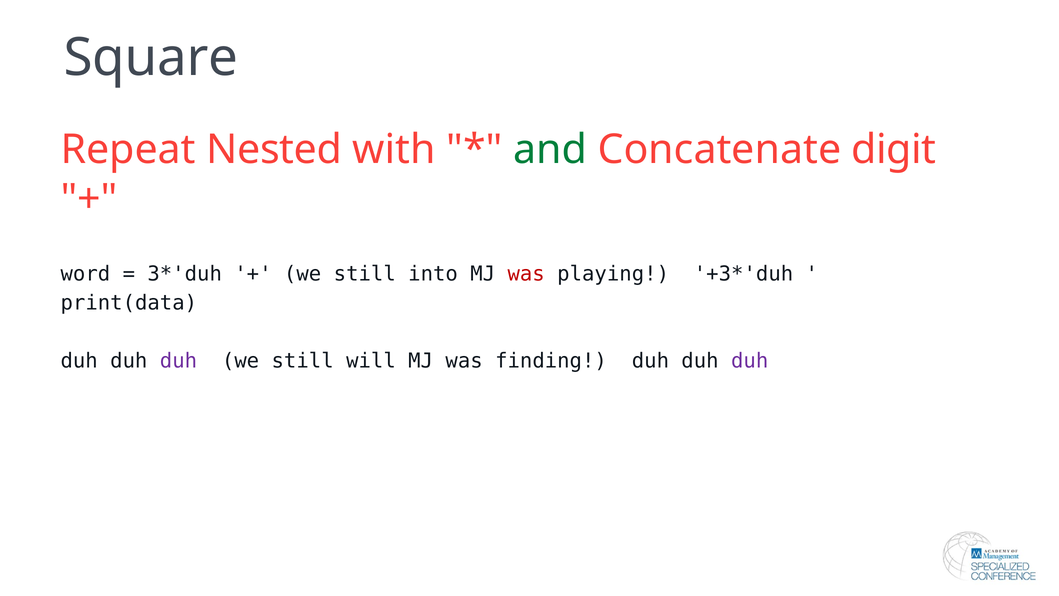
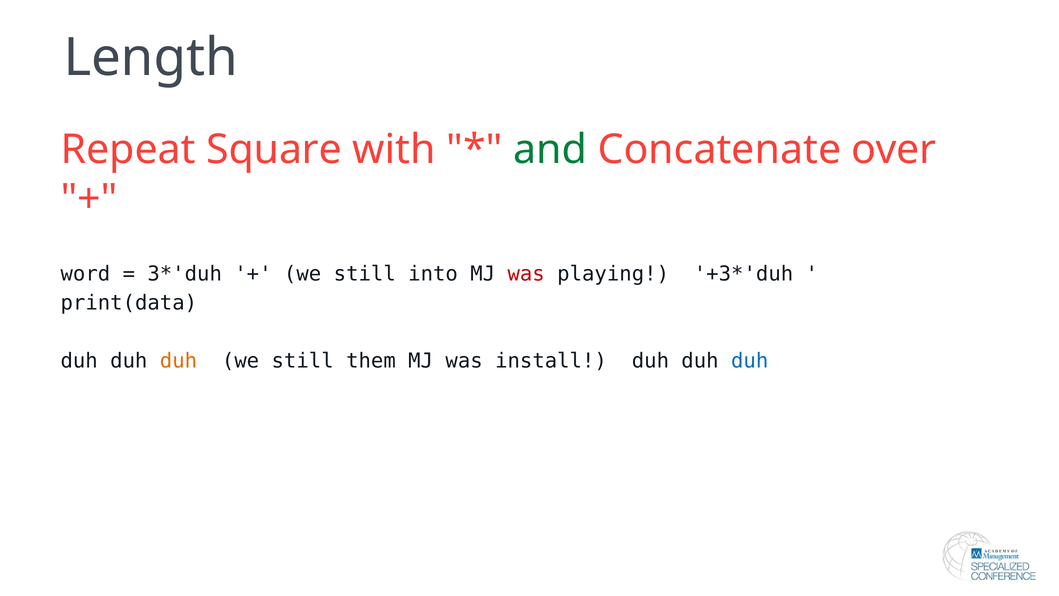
Square: Square -> Length
Nested: Nested -> Square
digit: digit -> over
duh at (178, 361) colour: purple -> orange
will: will -> them
finding: finding -> install
duh at (750, 361) colour: purple -> blue
